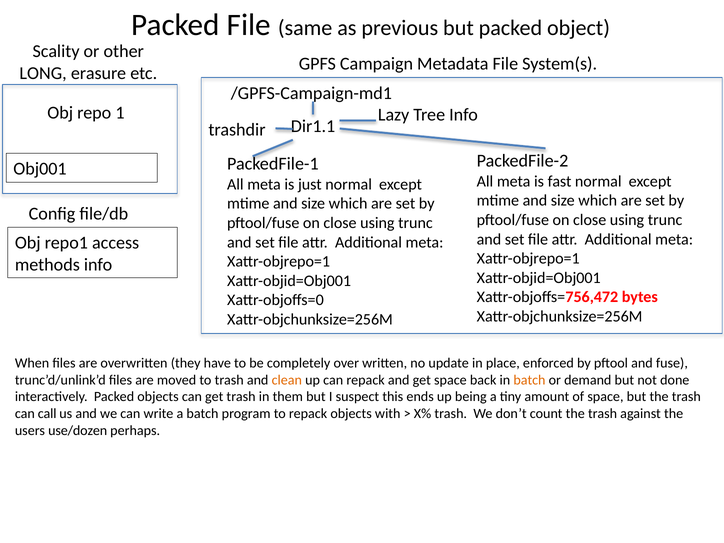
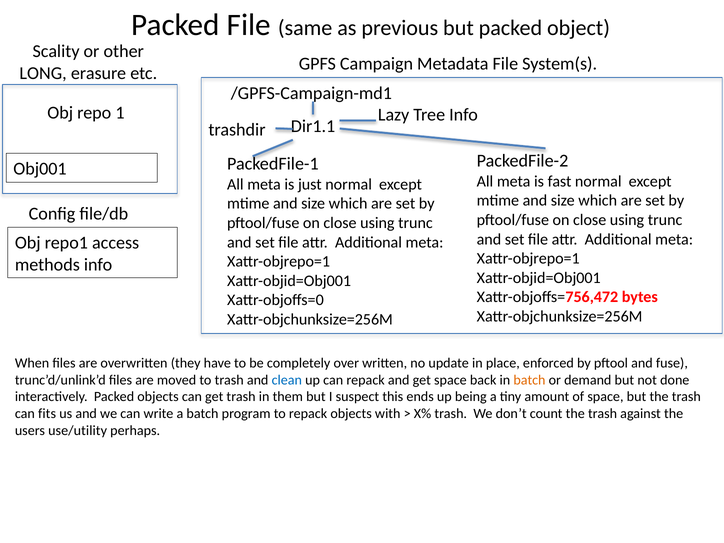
clean colour: orange -> blue
call: call -> fits
use/dozen: use/dozen -> use/utility
